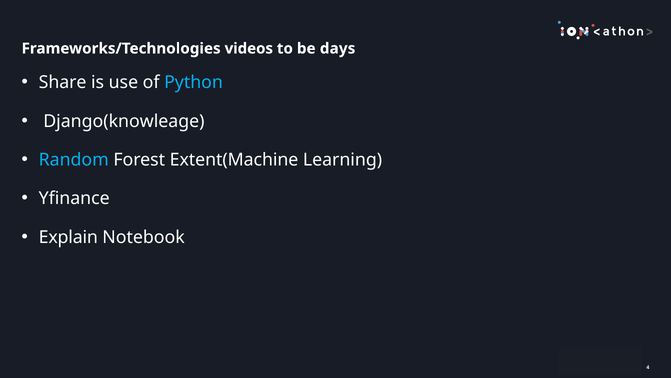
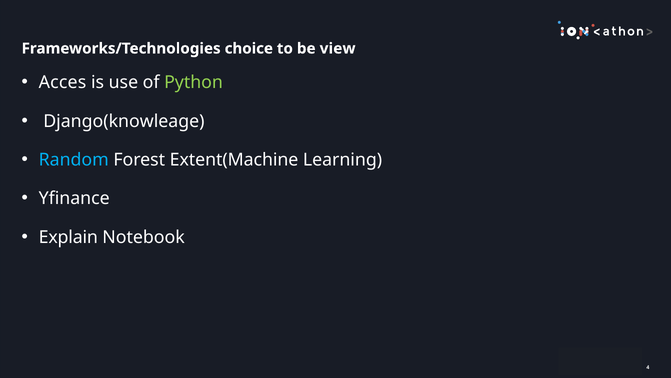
videos: videos -> choice
days: days -> view
Share: Share -> Acces
Python colour: light blue -> light green
